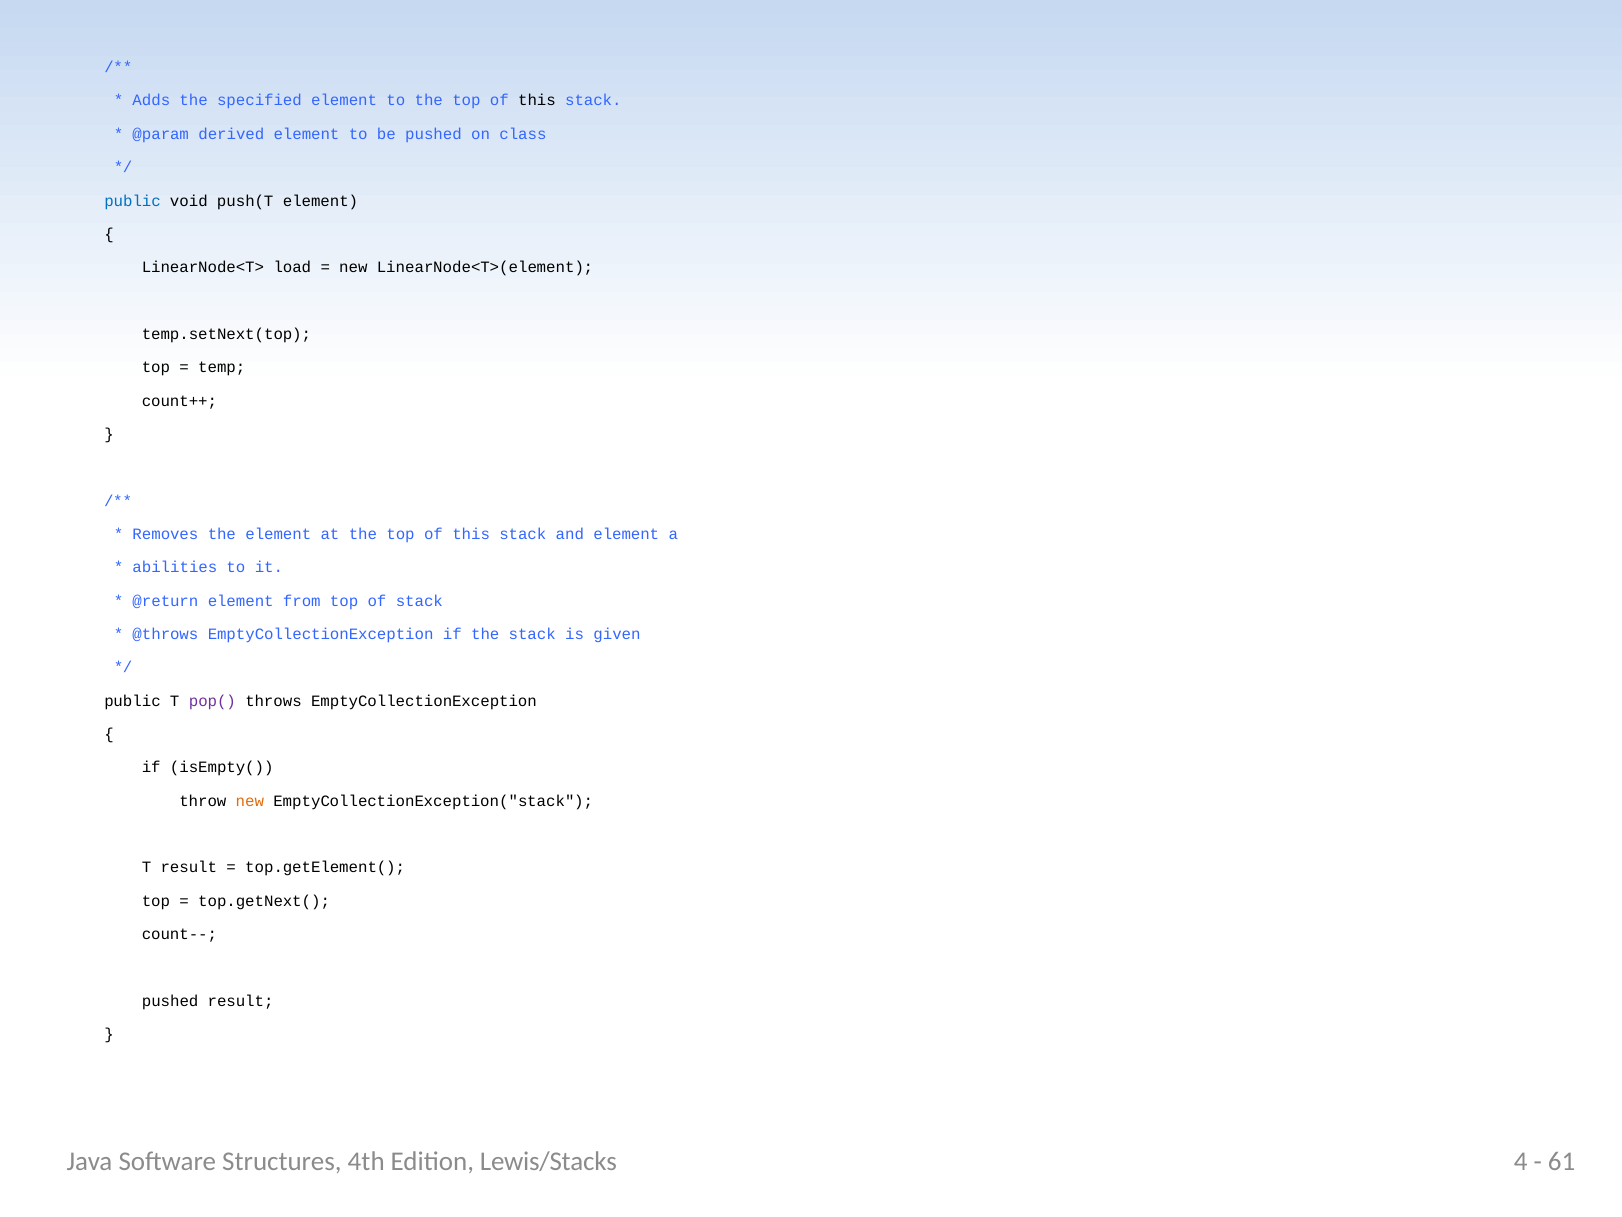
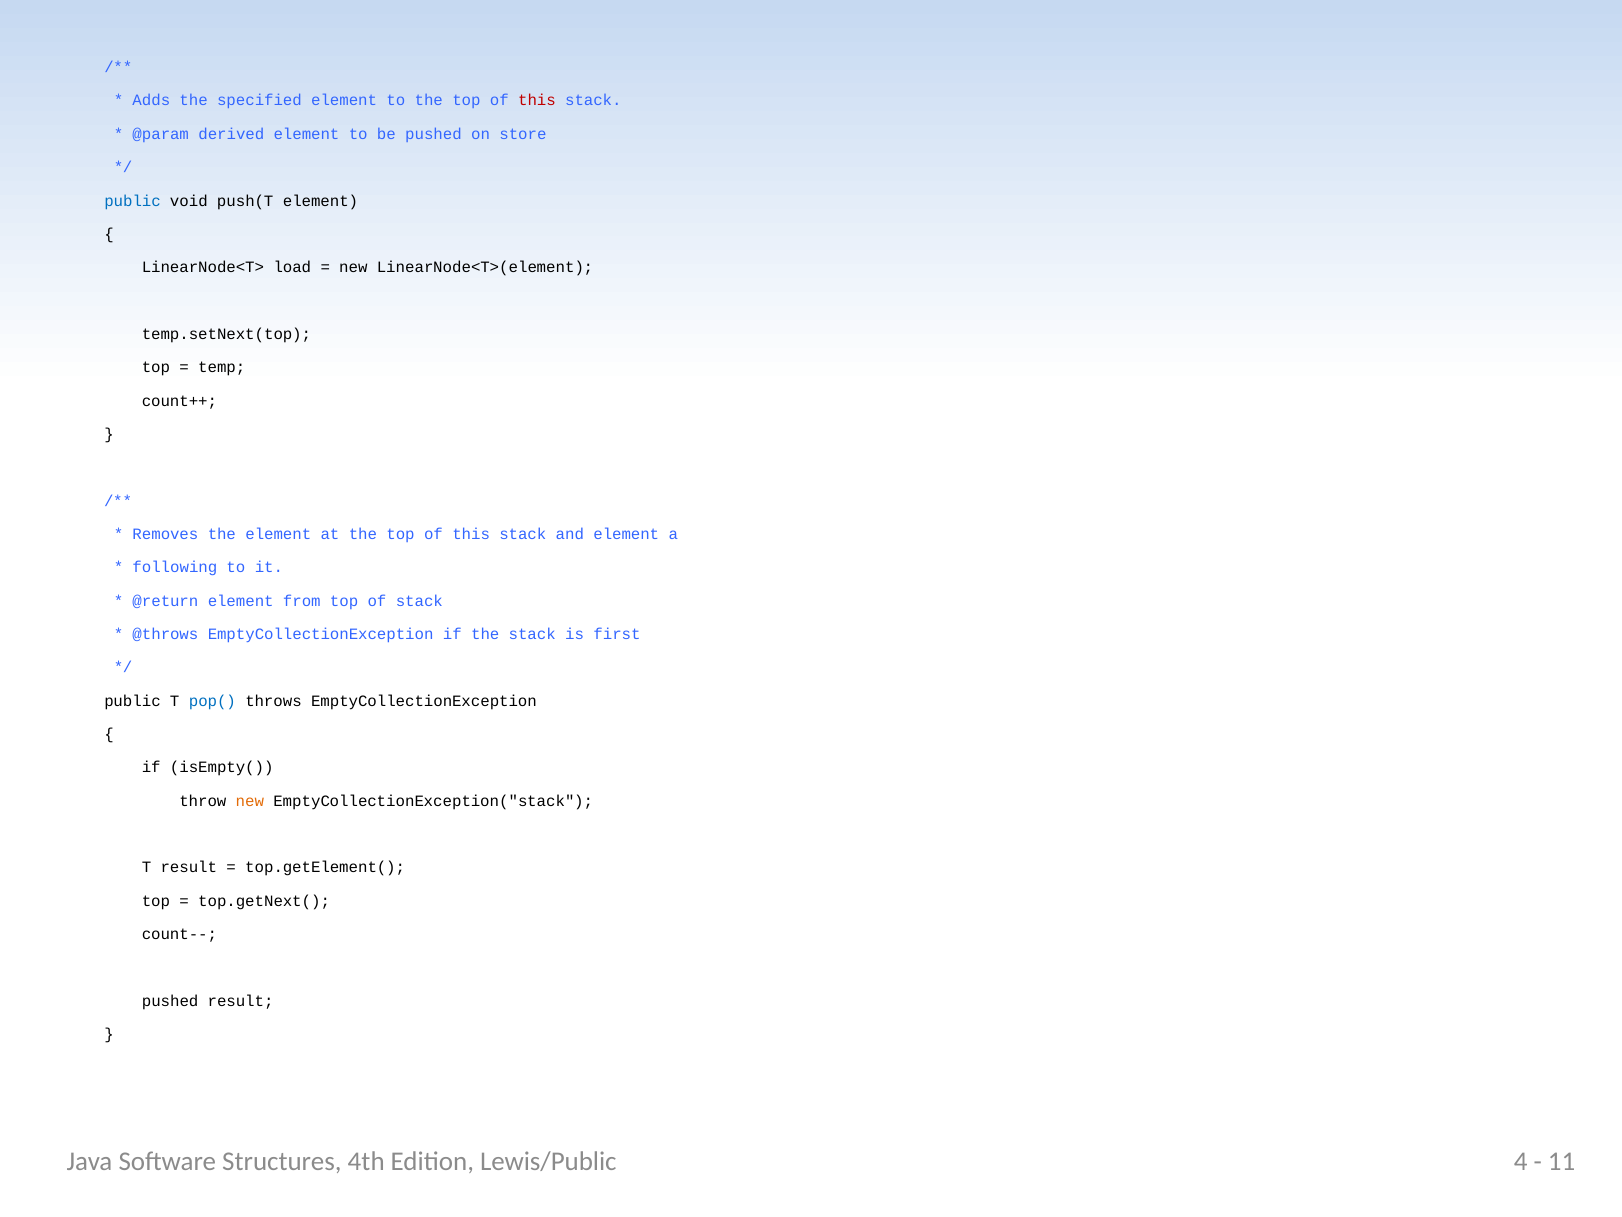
this at (537, 101) colour: black -> red
class: class -> store
abilities: abilities -> following
given: given -> first
pop( colour: purple -> blue
Lewis/Stacks: Lewis/Stacks -> Lewis/Public
61: 61 -> 11
